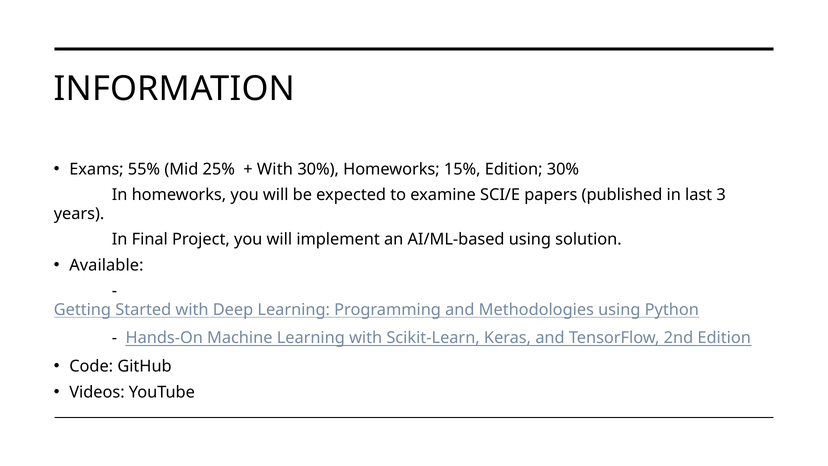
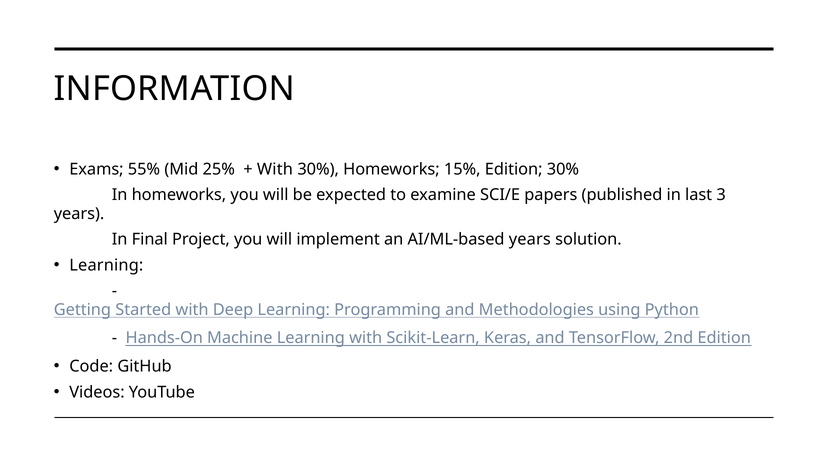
AI/ML-based using: using -> years
Available at (106, 265): Available -> Learning
